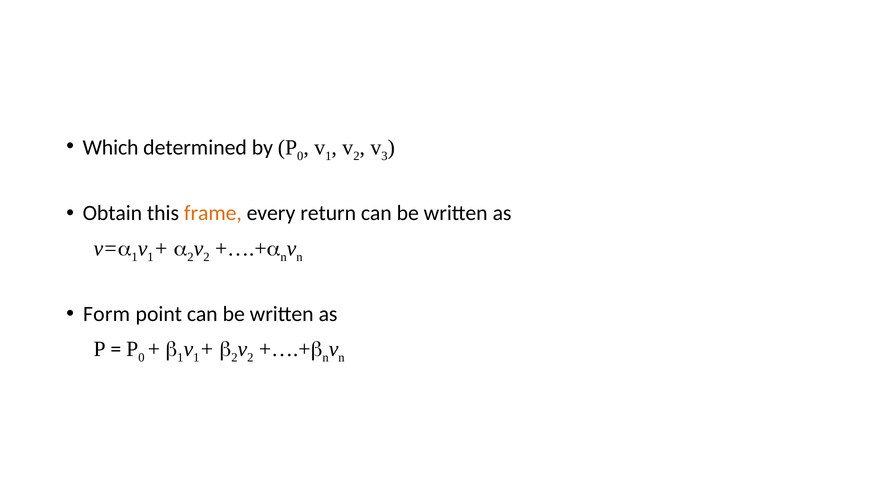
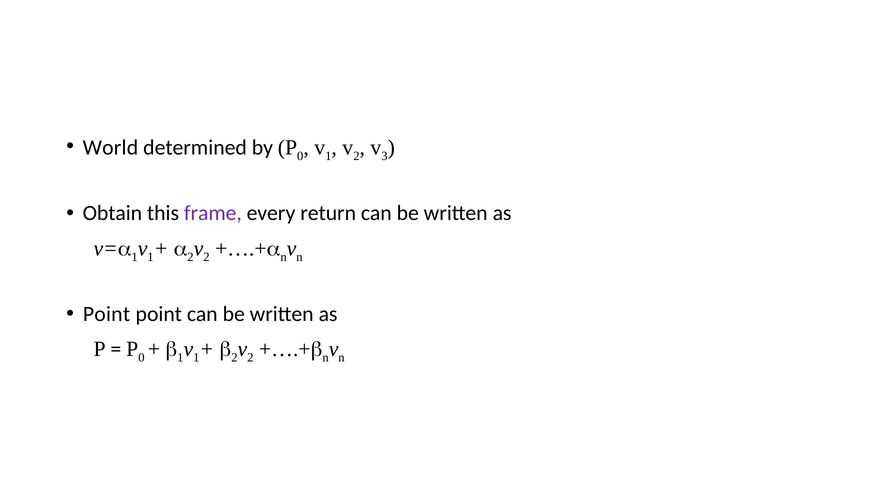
Which: Which -> World
frame colour: orange -> purple
Form at (107, 314): Form -> Point
